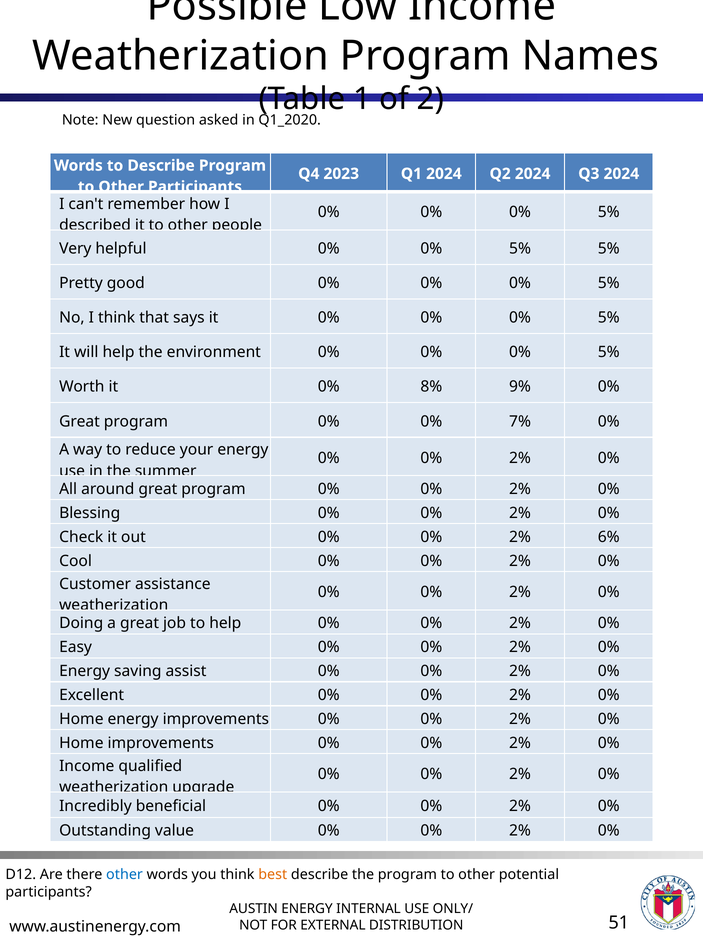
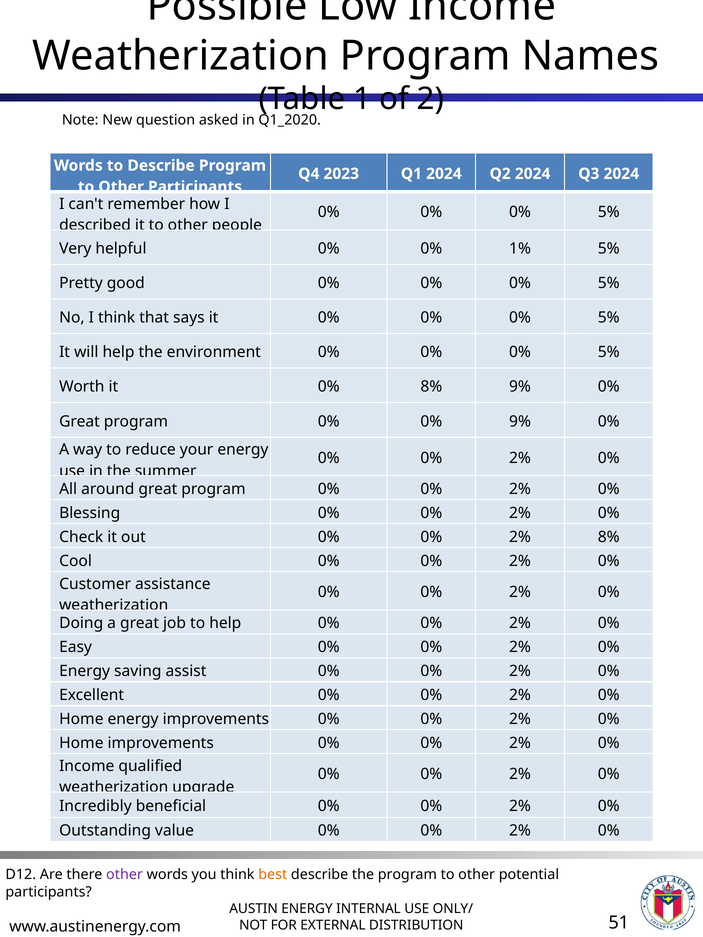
helpful 0% 0% 5%: 5% -> 1%
0% 7%: 7% -> 9%
2% 6%: 6% -> 8%
other at (125, 875) colour: blue -> purple
